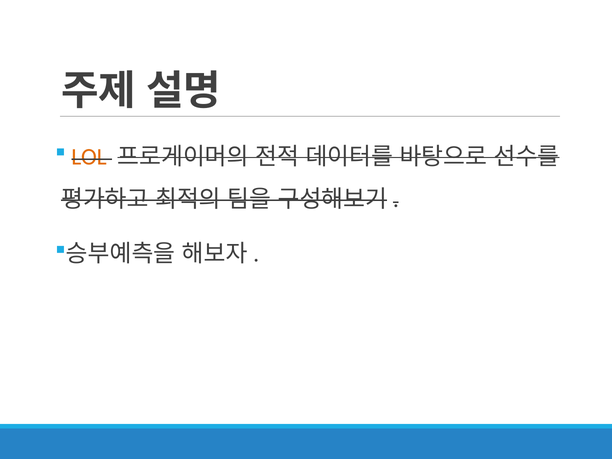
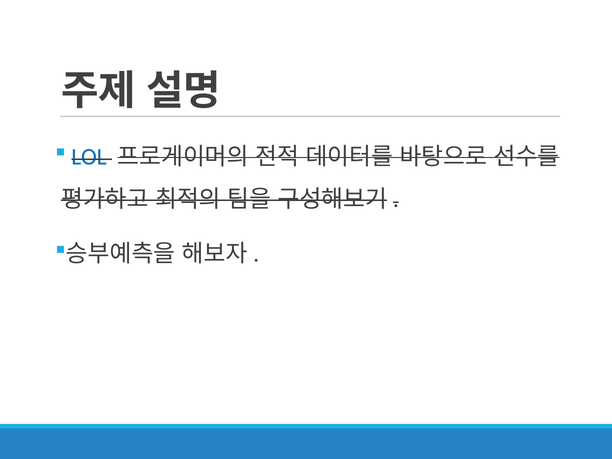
LOL colour: orange -> blue
